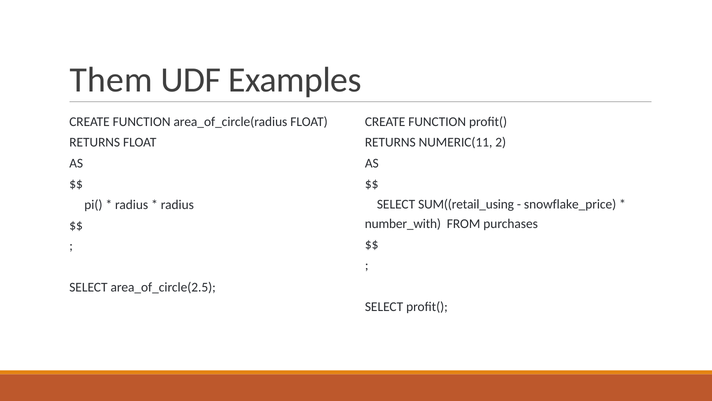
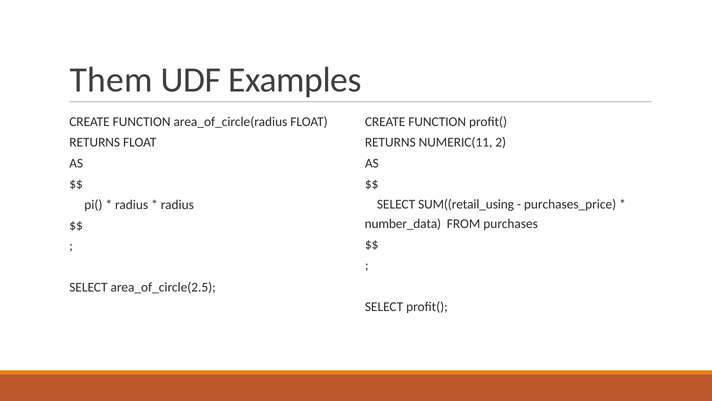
snowflake_price: snowflake_price -> purchases_price
number_with: number_with -> number_data
